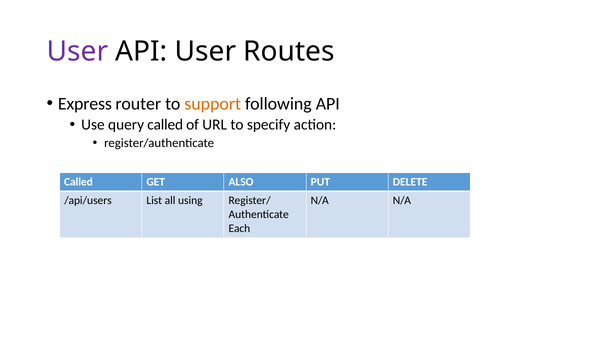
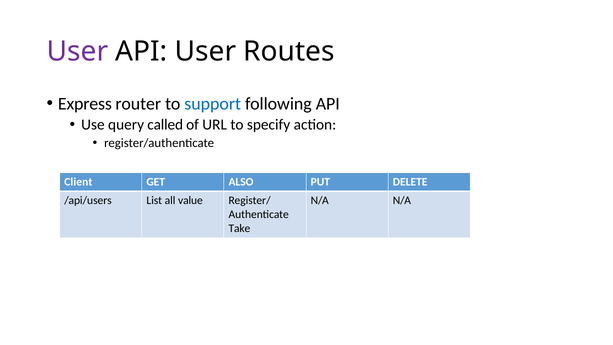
support colour: orange -> blue
Called at (78, 182): Called -> Client
using: using -> value
Each: Each -> Take
